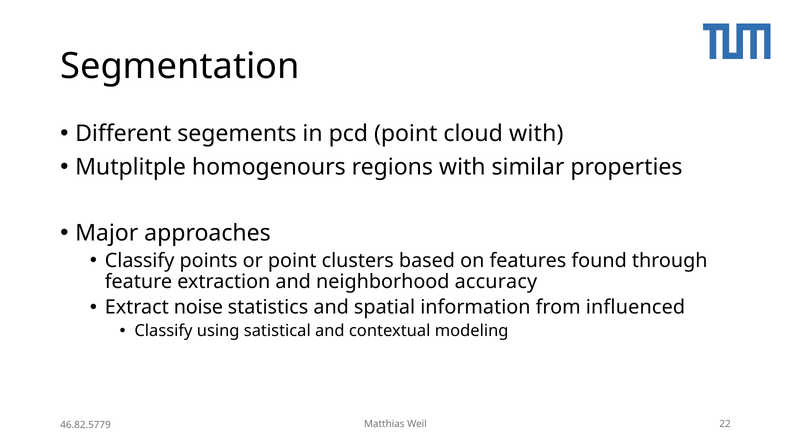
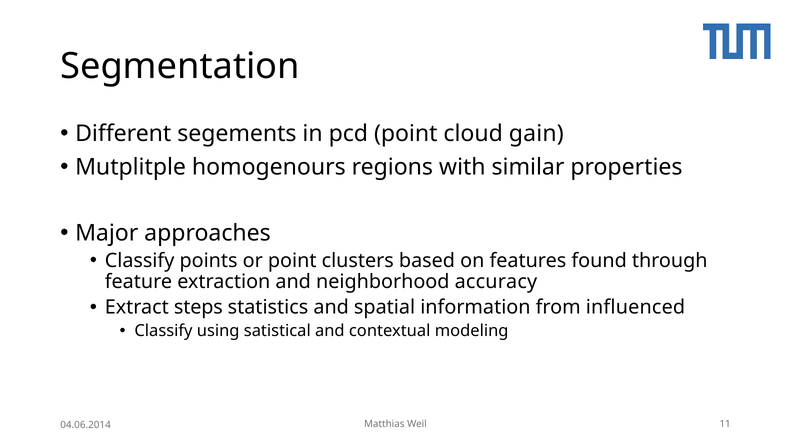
cloud with: with -> gain
noise: noise -> steps
22: 22 -> 11
46.82.5779: 46.82.5779 -> 04.06.2014
